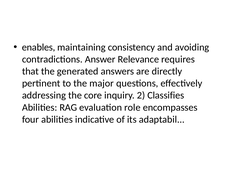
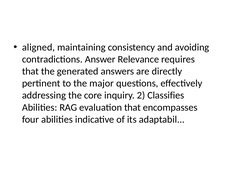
enables: enables -> aligned
evaluation role: role -> that
